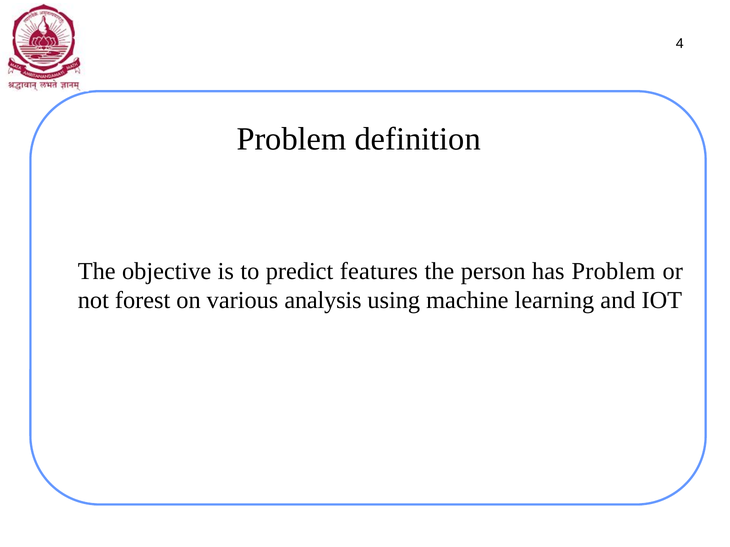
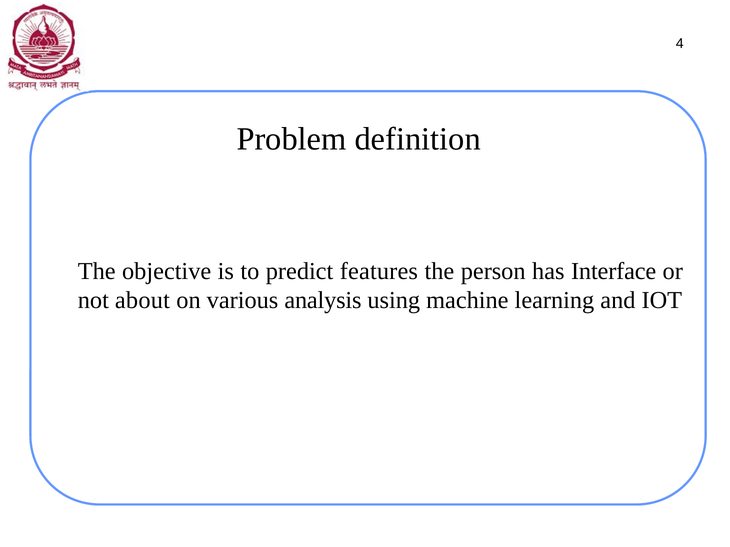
has Problem: Problem -> Interface
forest: forest -> about
